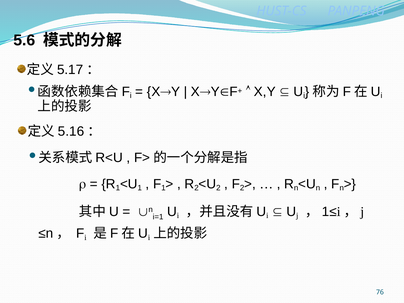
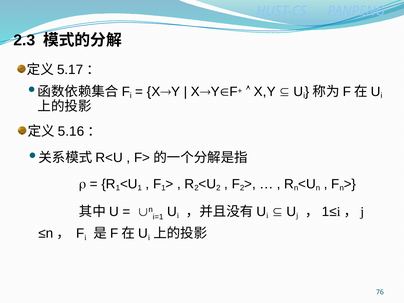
5.6: 5.6 -> 2.3
